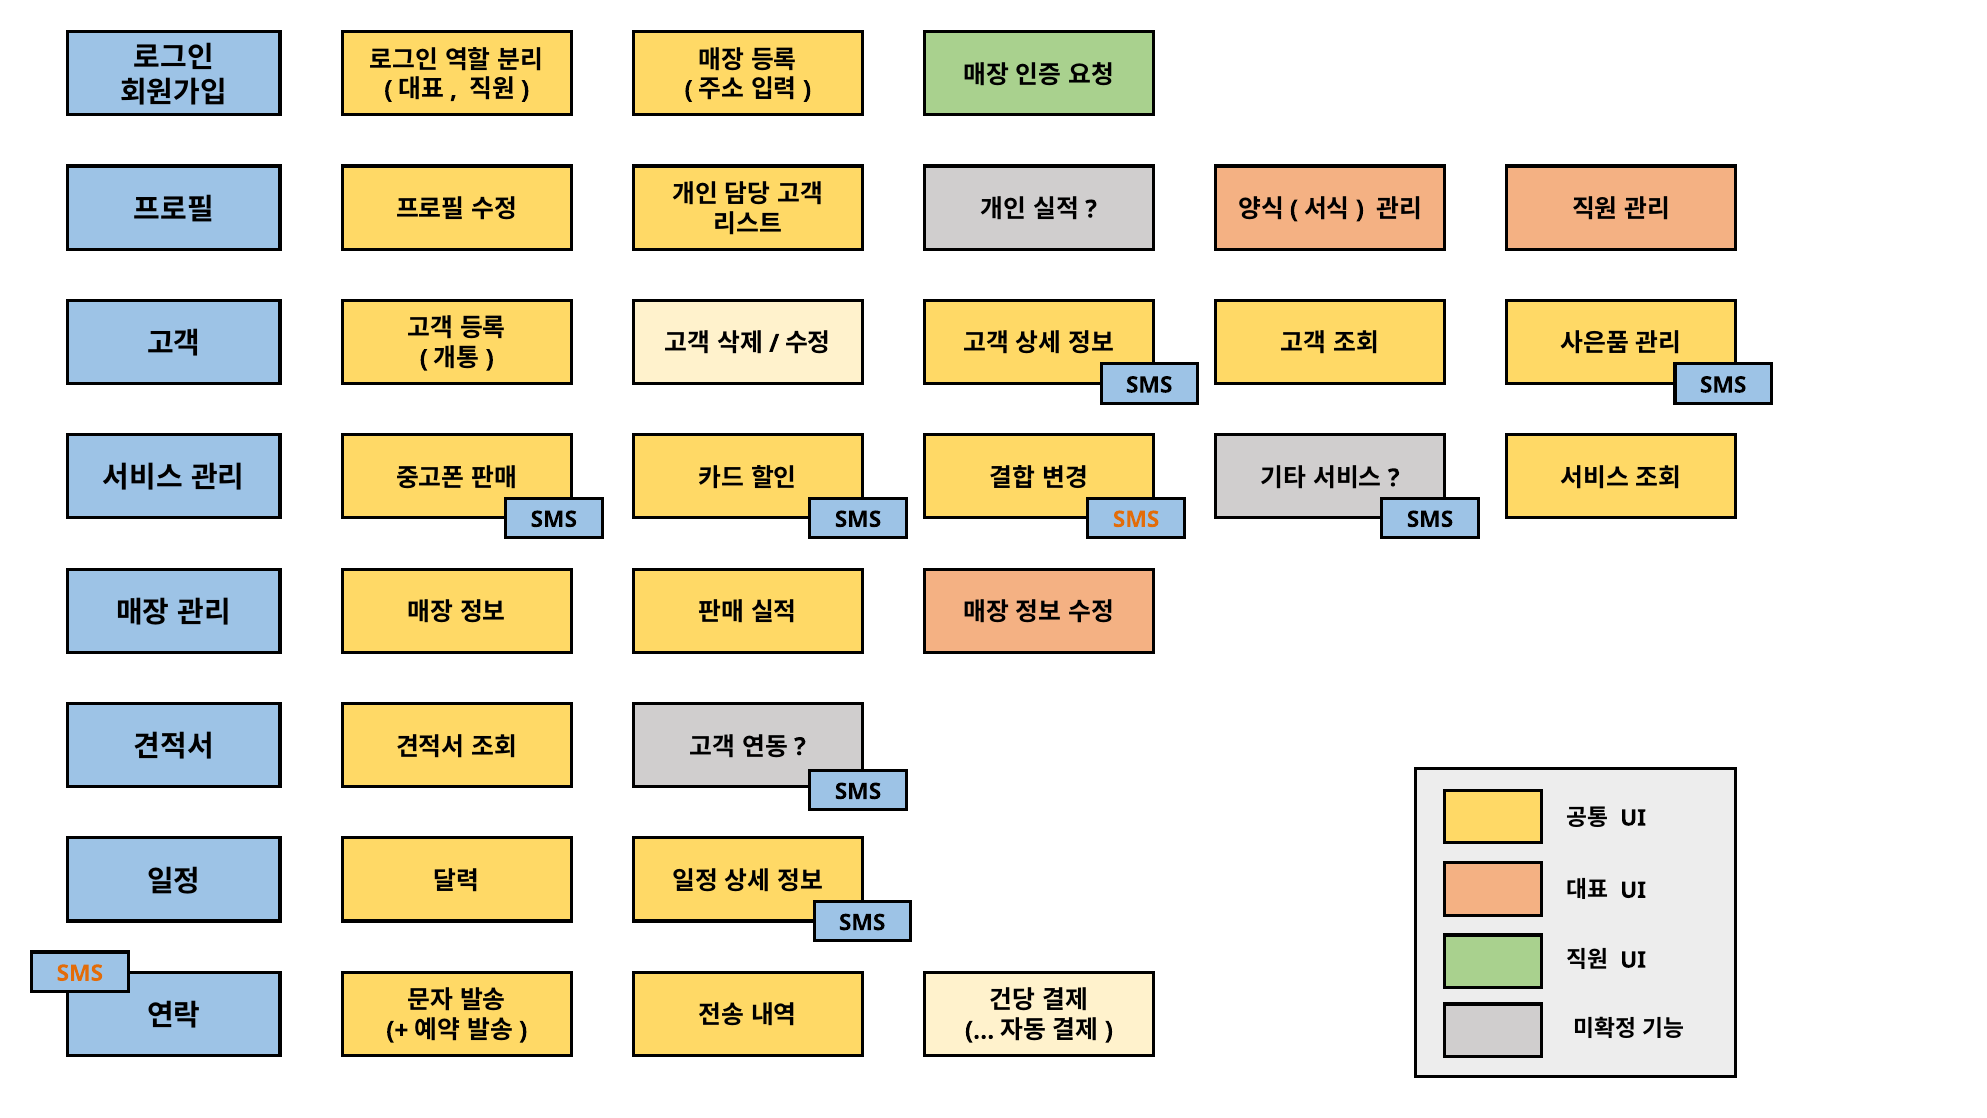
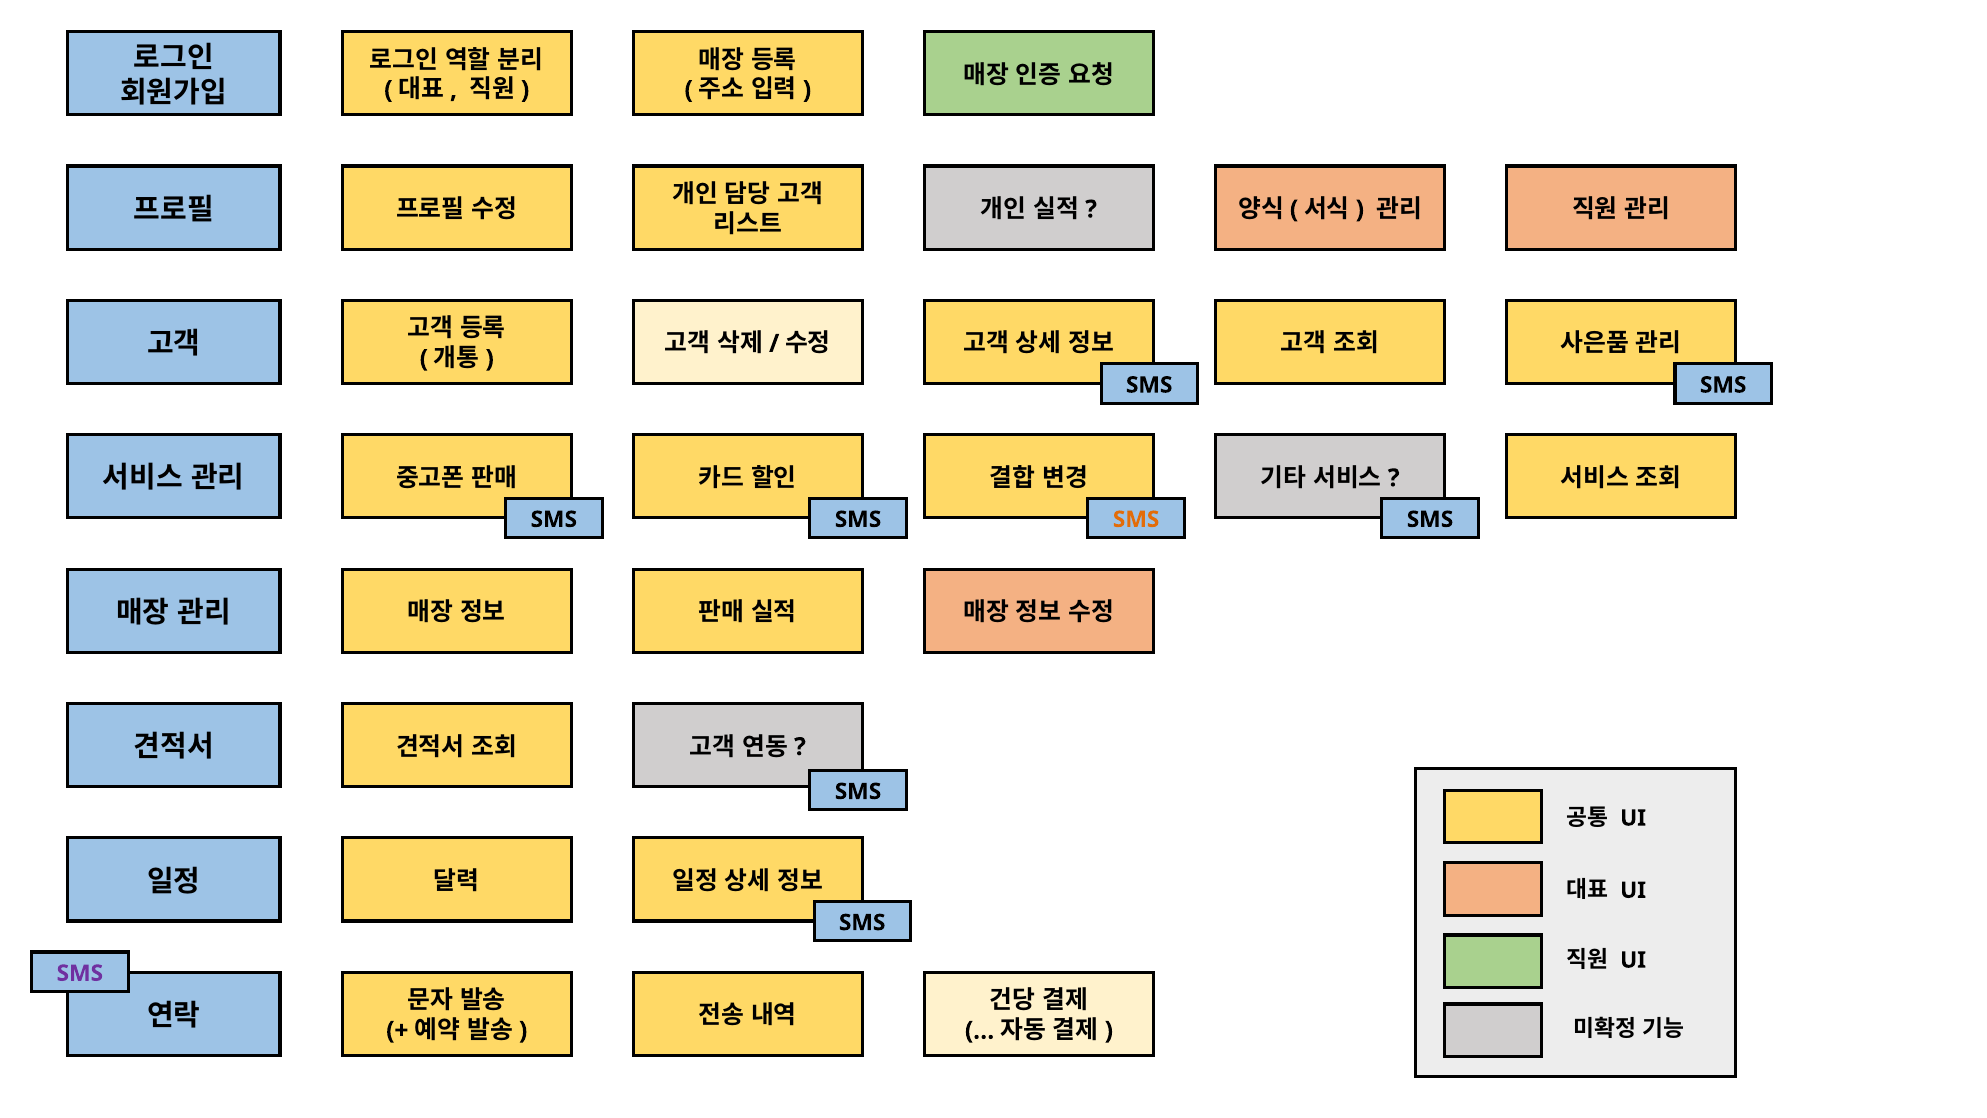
SMS at (80, 973) colour: orange -> purple
